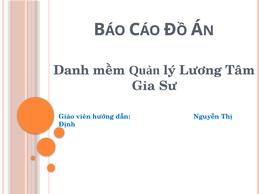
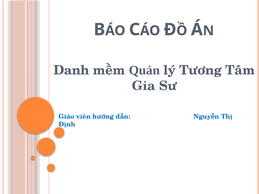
Lương: Lương -> Tương
